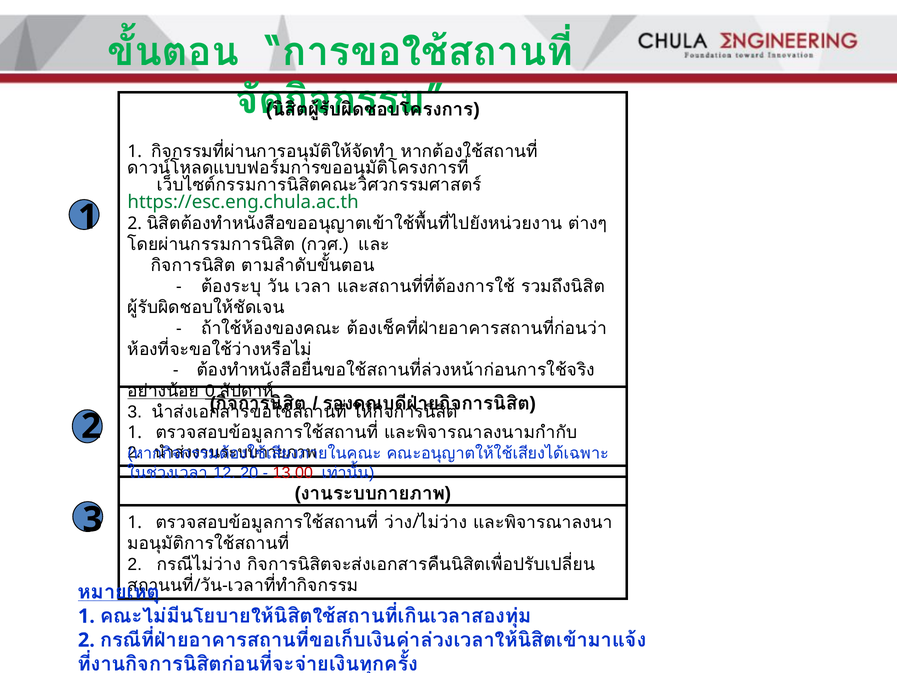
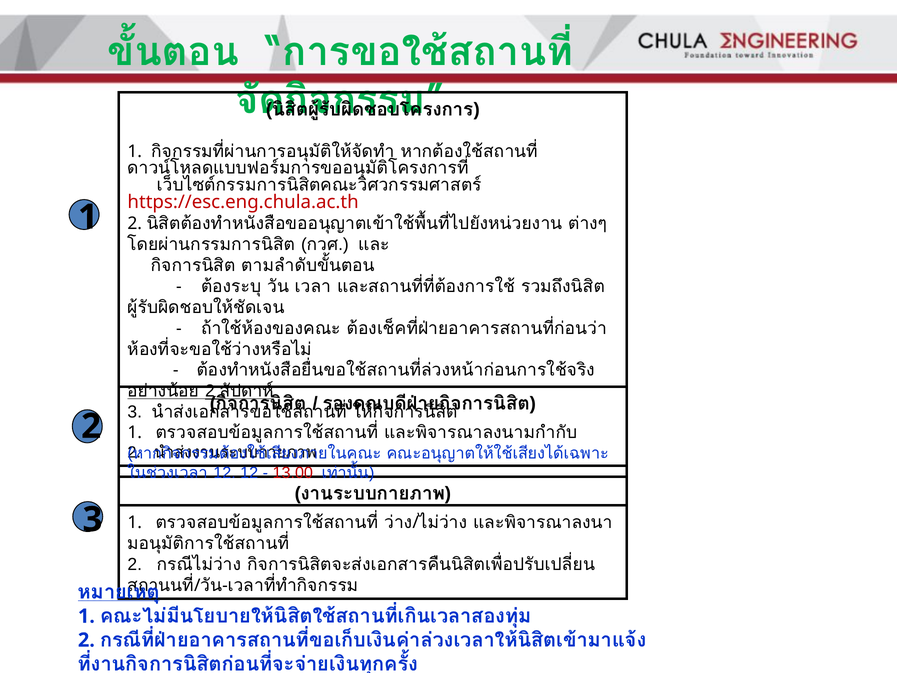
https://esc.eng.chula.ac.th colour: green -> red
0 at (210, 391): 0 -> 2
12 20: 20 -> 12
